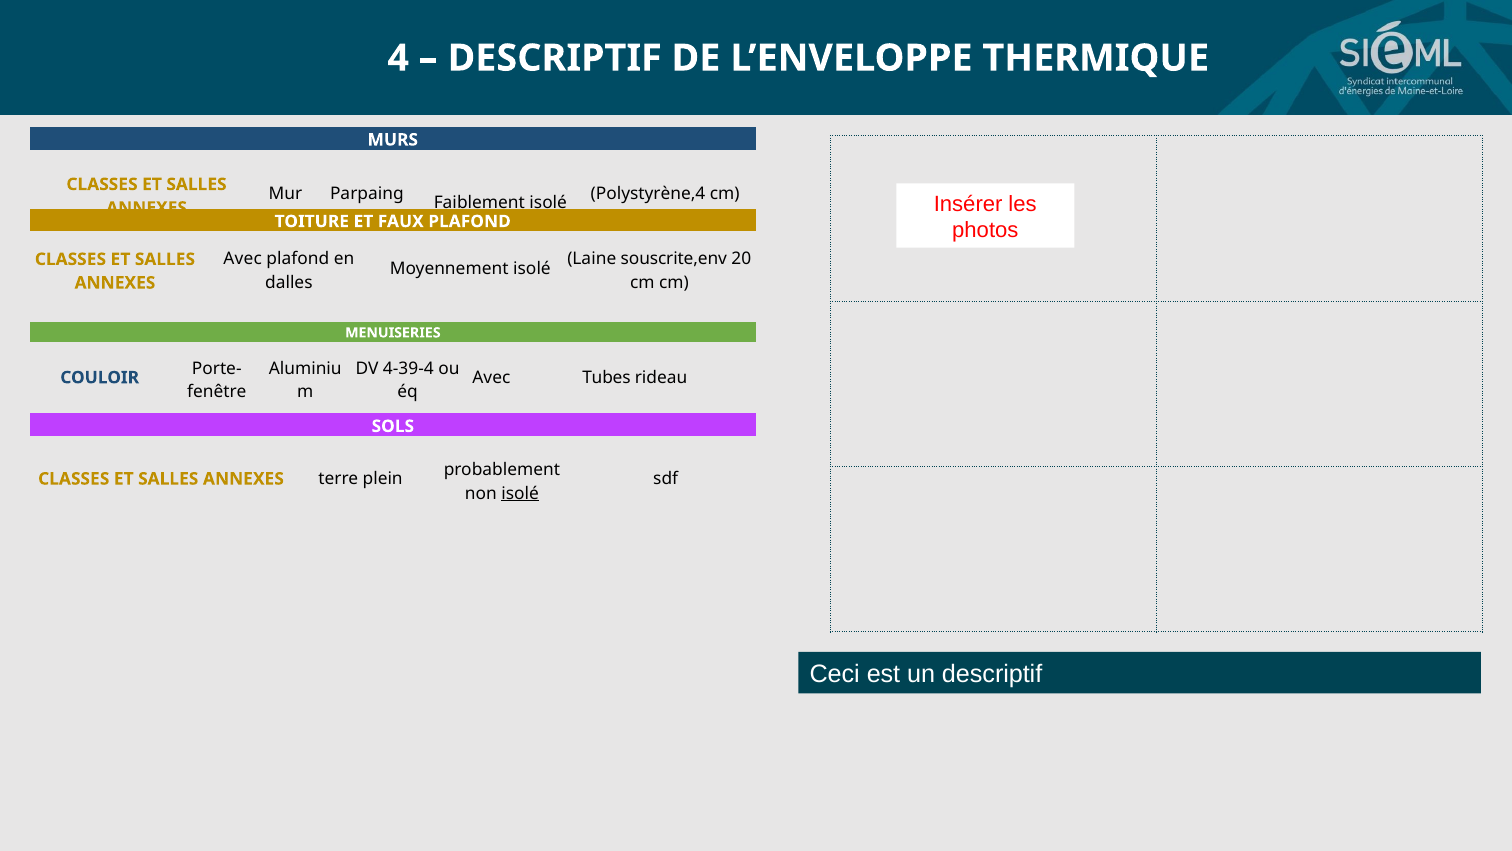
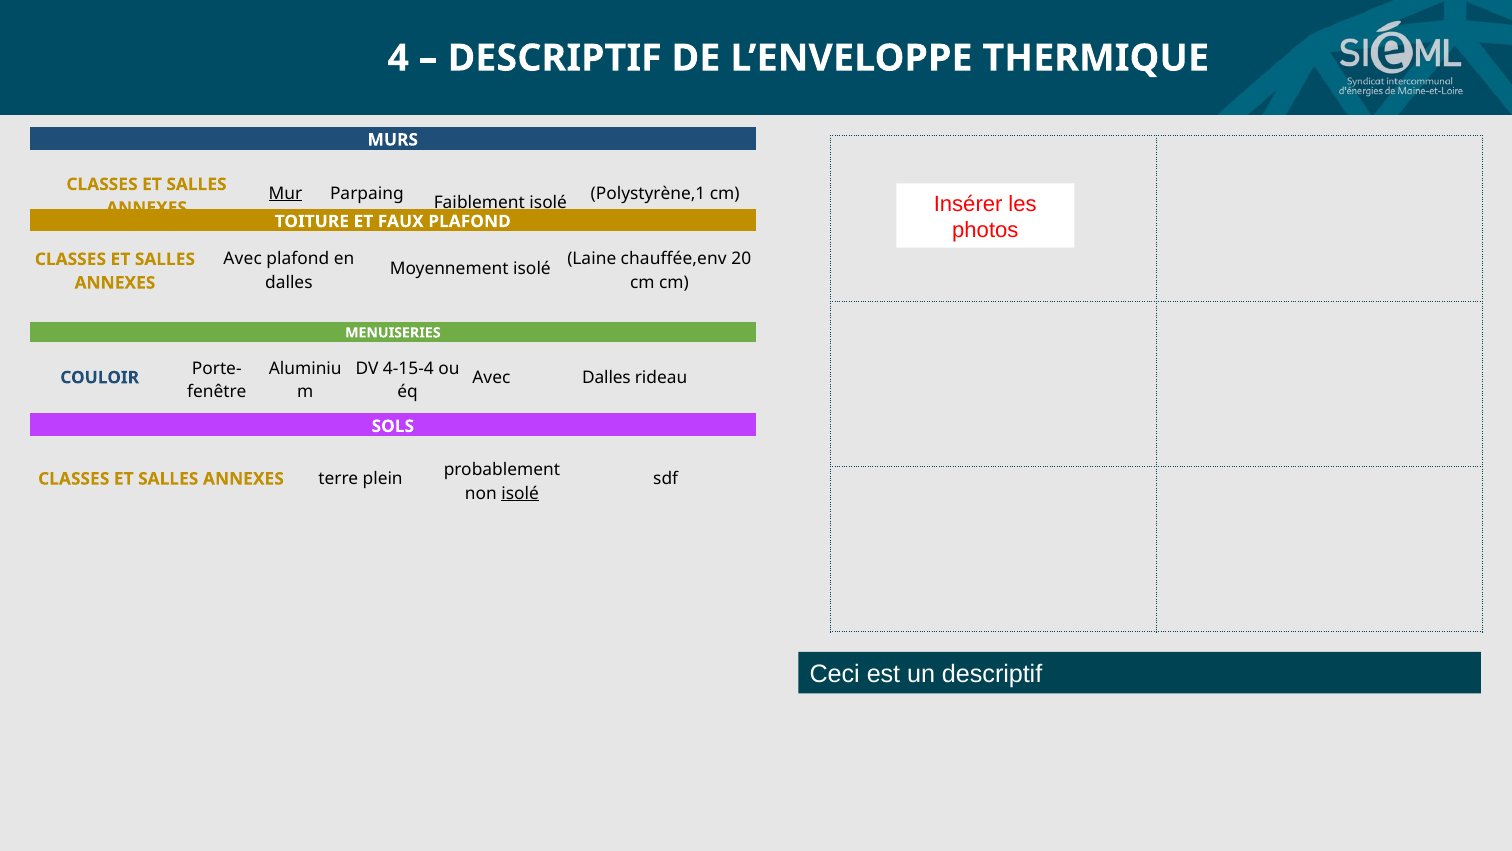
Mur underline: none -> present
Polystyrène,4: Polystyrène,4 -> Polystyrène,1
souscrite,env: souscrite,env -> chauffée,env
4-39-4: 4-39-4 -> 4-15-4
Avec Tubes: Tubes -> Dalles
